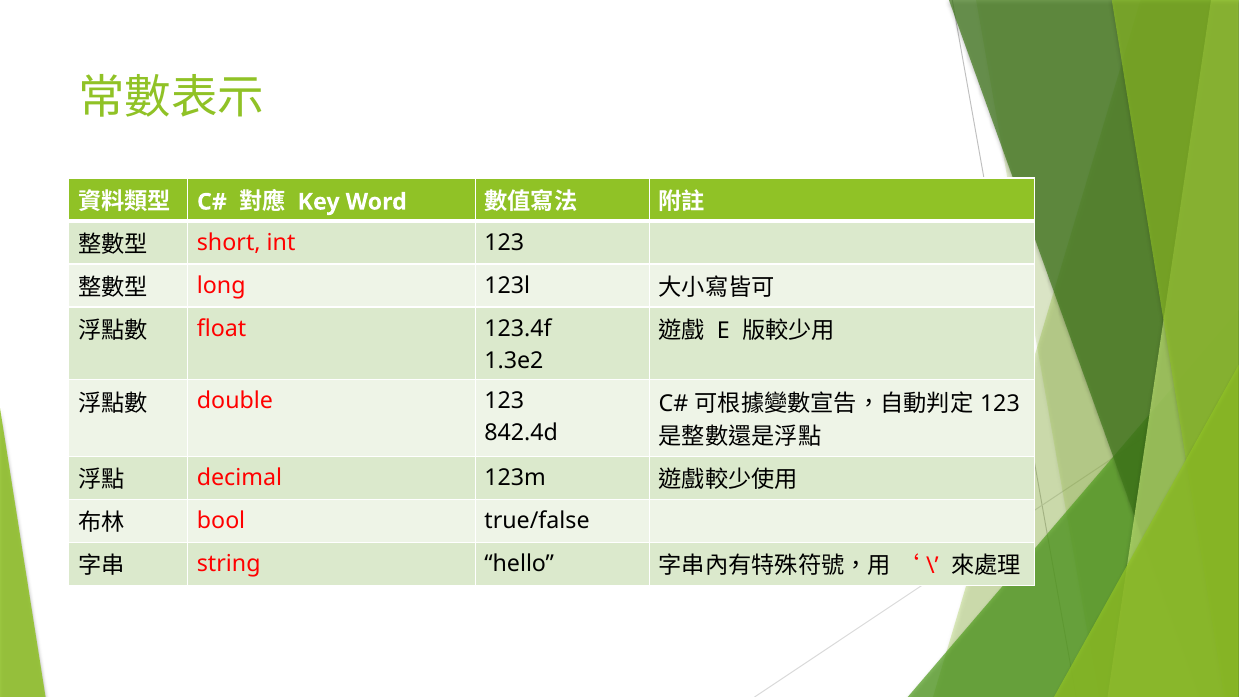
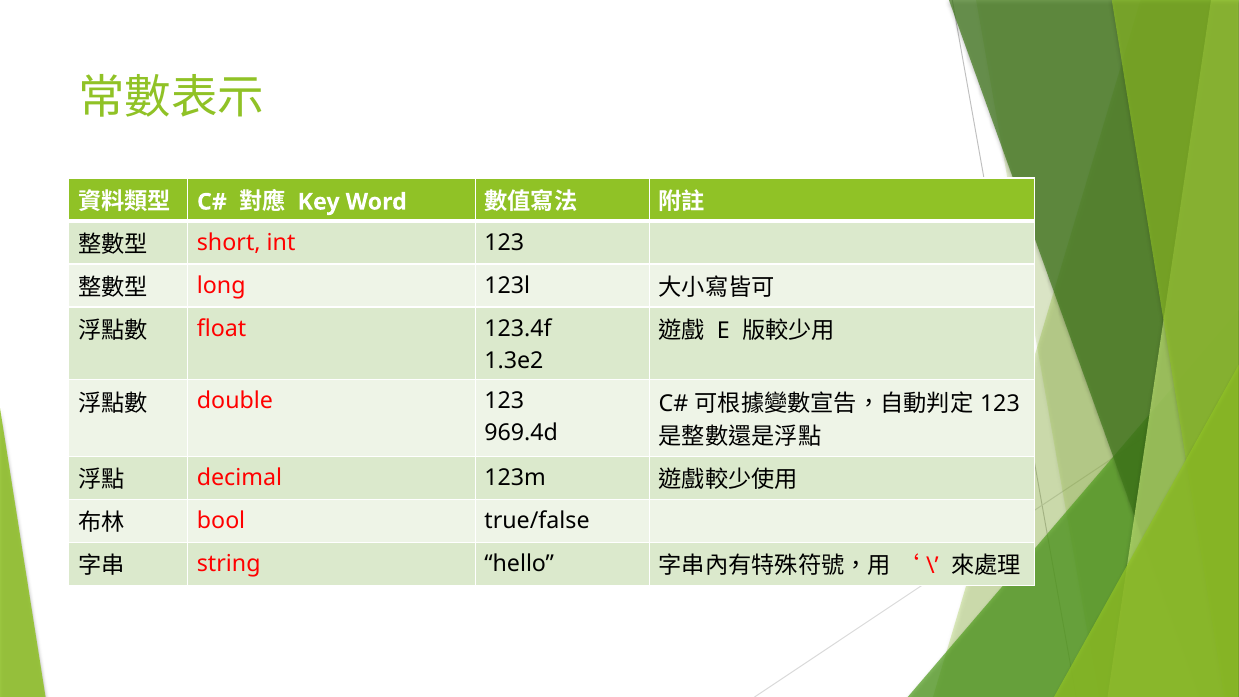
842.4d: 842.4d -> 969.4d
